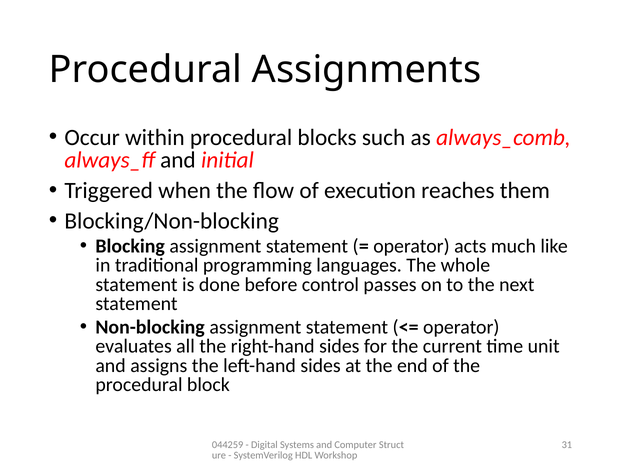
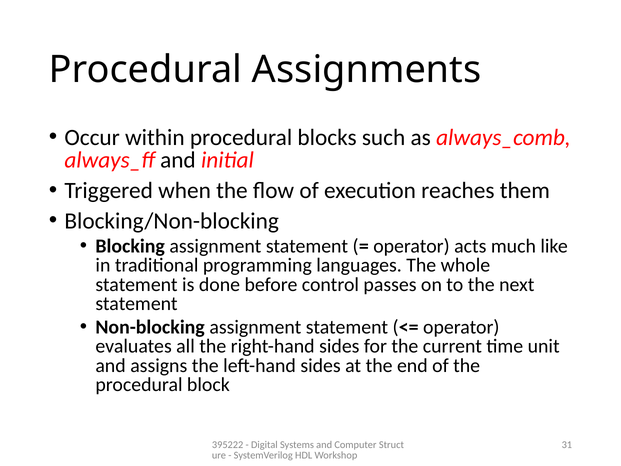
044259: 044259 -> 395222
